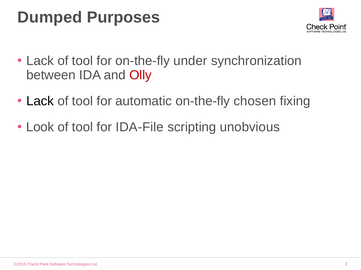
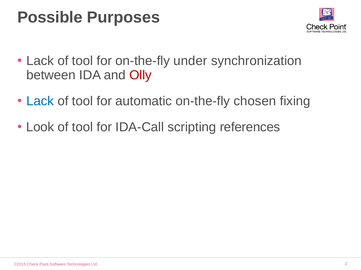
Dumped: Dumped -> Possible
Lack at (40, 101) colour: black -> blue
IDA-File: IDA-File -> IDA-Call
unobvious: unobvious -> references
